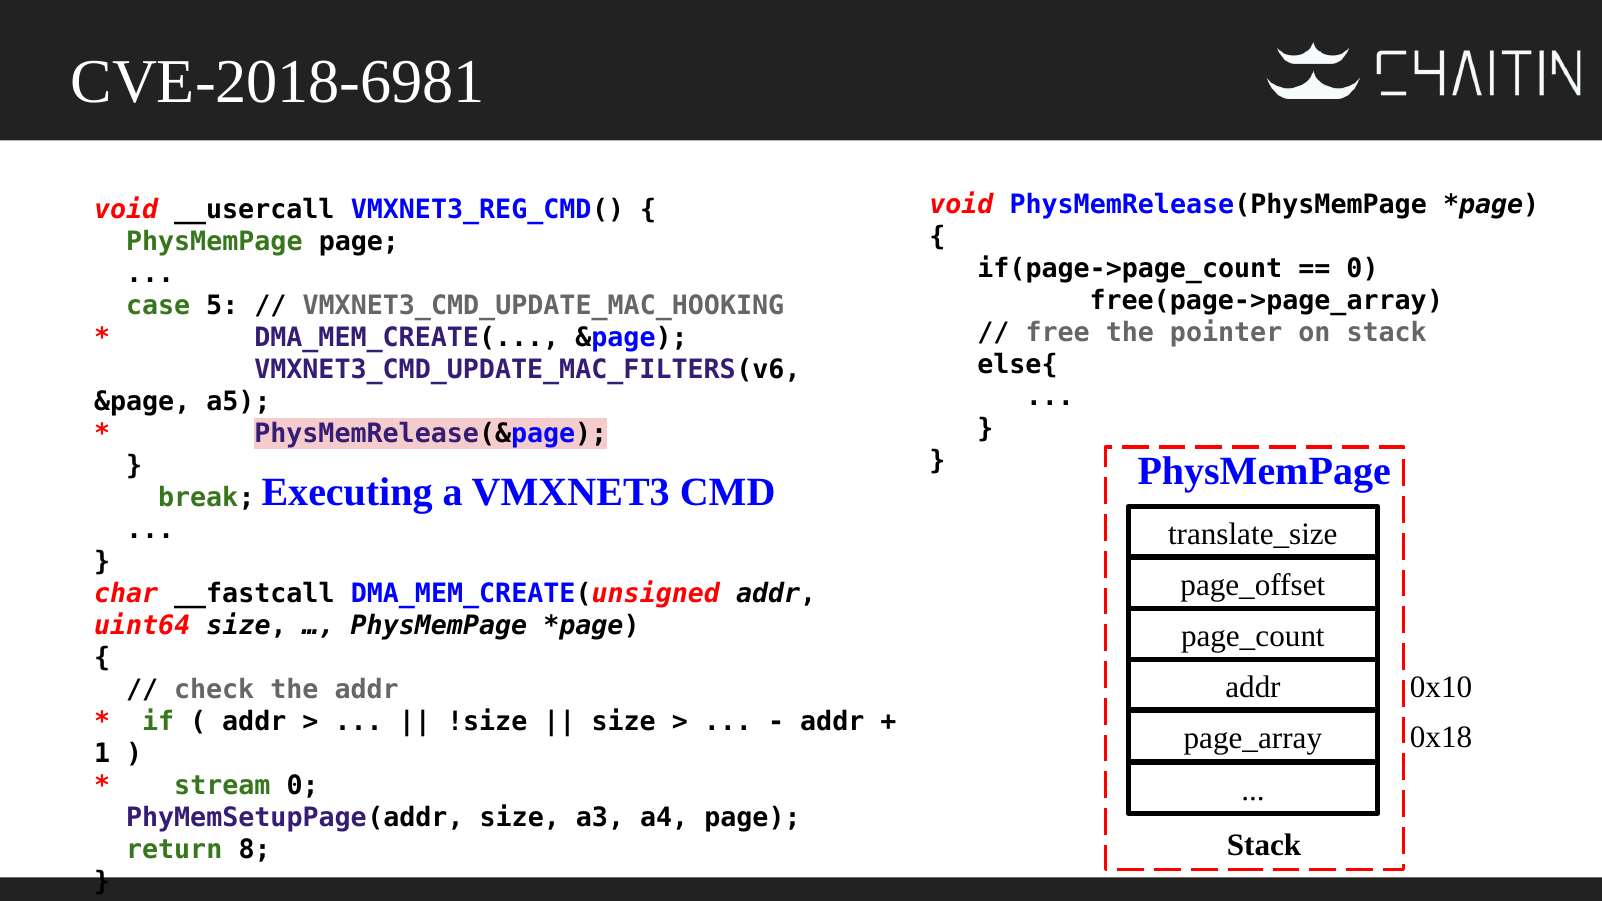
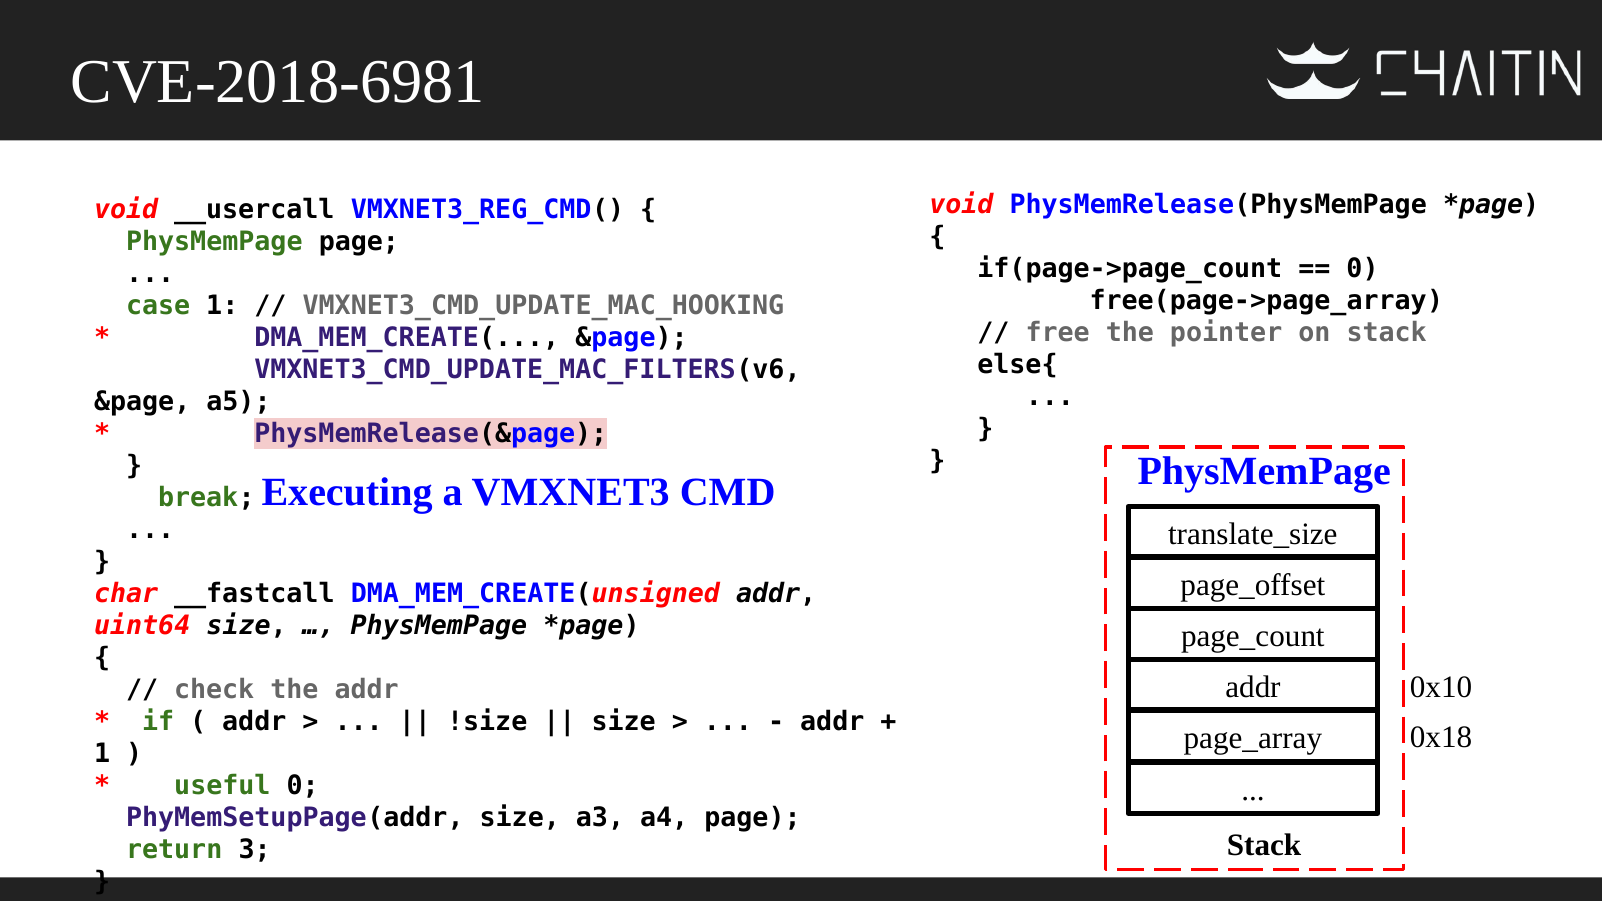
case 5: 5 -> 1
stream: stream -> useful
8: 8 -> 3
